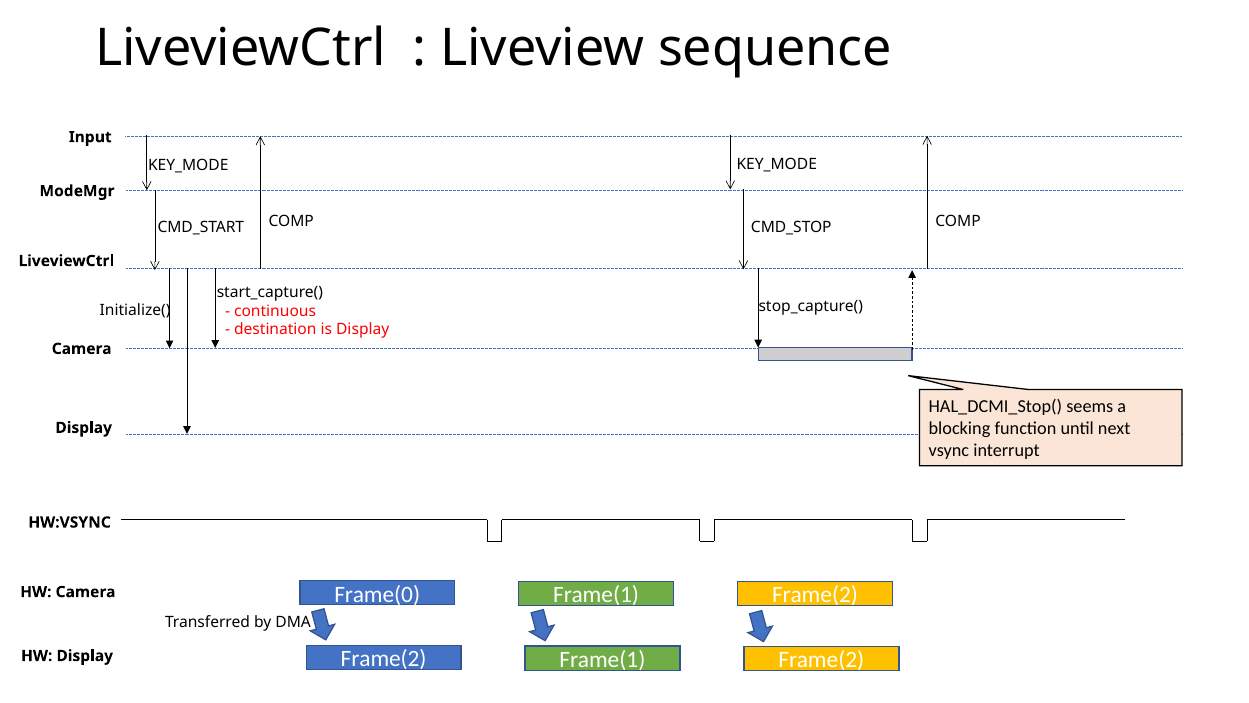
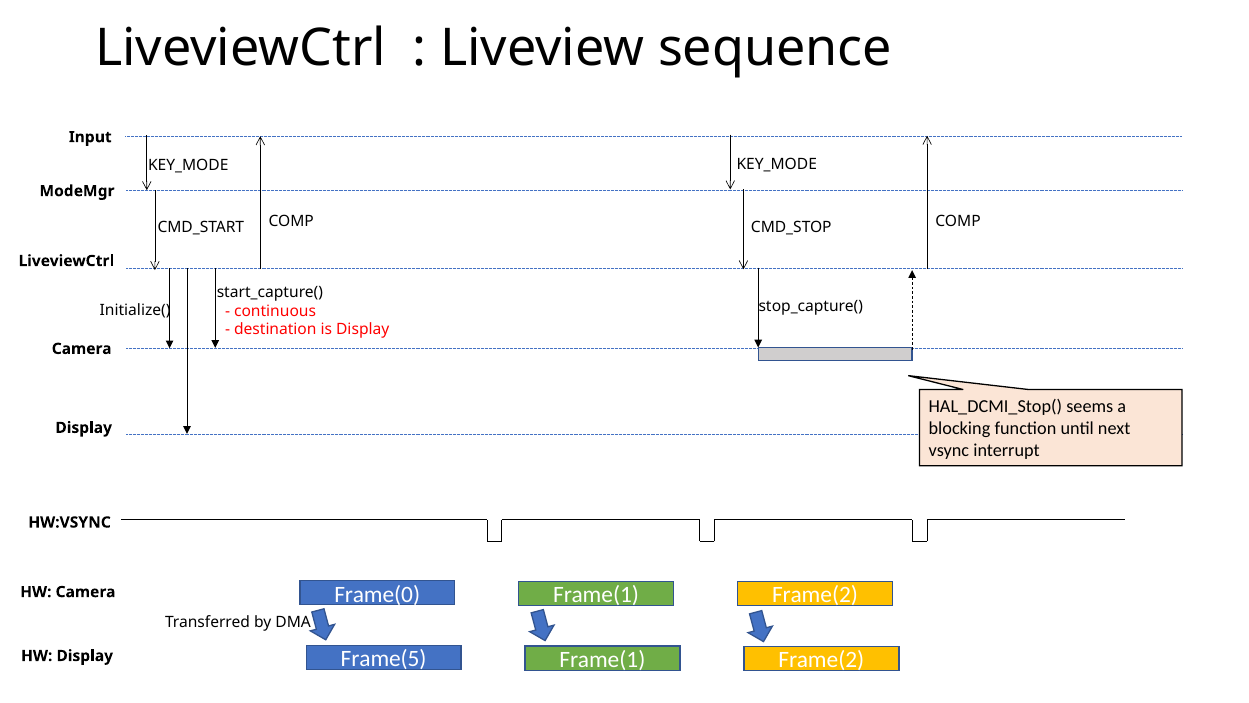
Frame(2 at (384, 659): Frame(2 -> Frame(5
